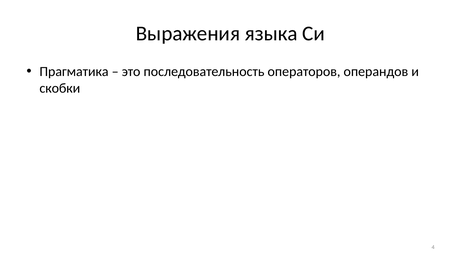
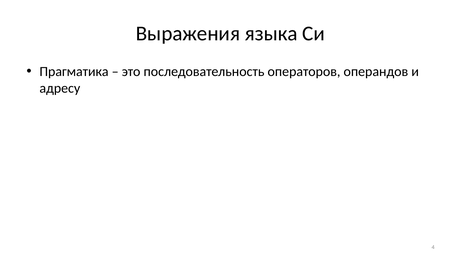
скобки: скобки -> адресу
